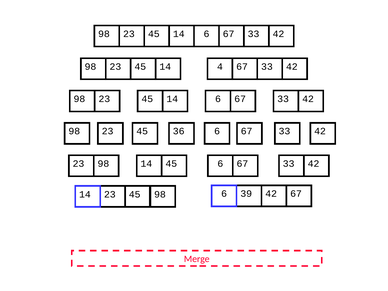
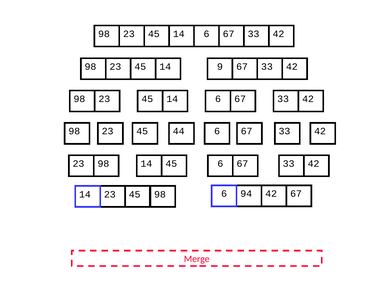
4: 4 -> 9
36: 36 -> 44
39: 39 -> 94
